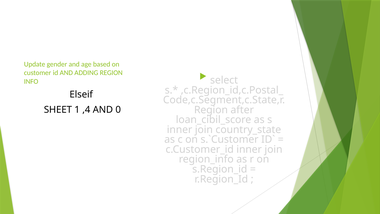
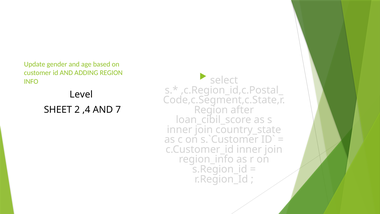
Elseif: Elseif -> Level
1: 1 -> 2
0: 0 -> 7
